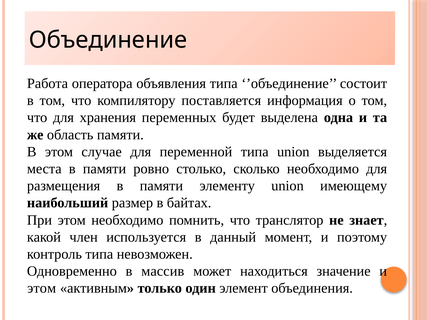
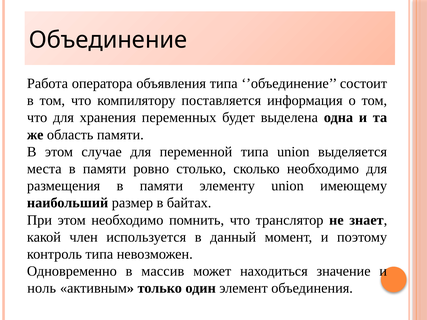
этом at (42, 288): этом -> ноль
